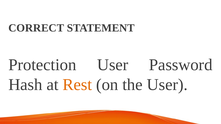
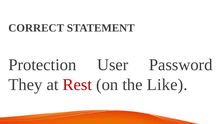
Hash: Hash -> They
Rest colour: orange -> red
the User: User -> Like
